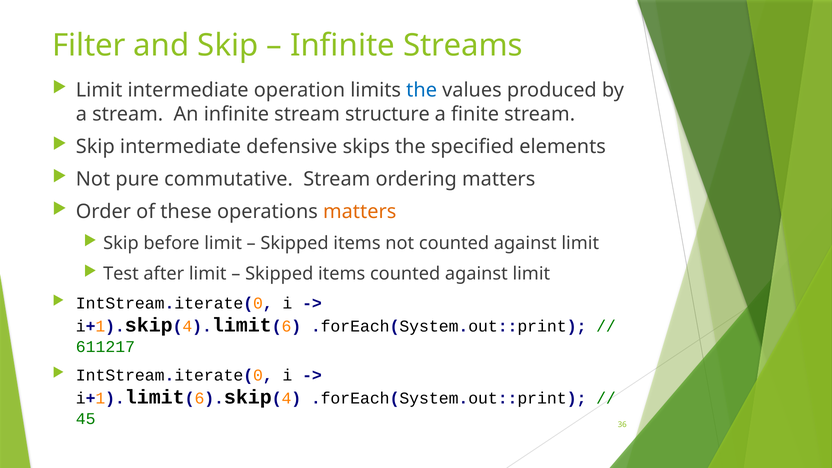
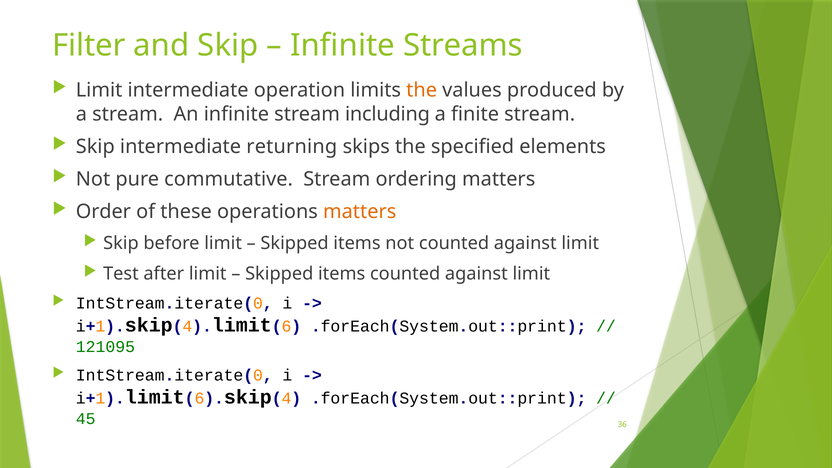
the at (422, 90) colour: blue -> orange
structure: structure -> including
defensive: defensive -> returning
611217: 611217 -> 121095
